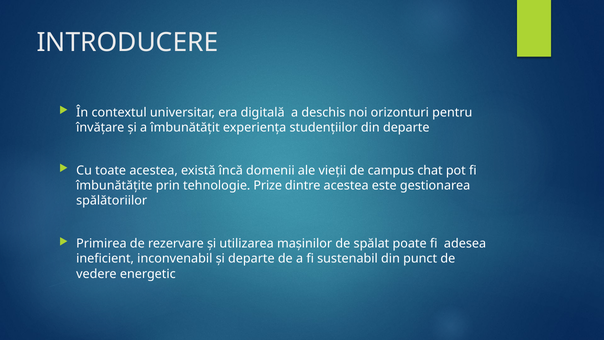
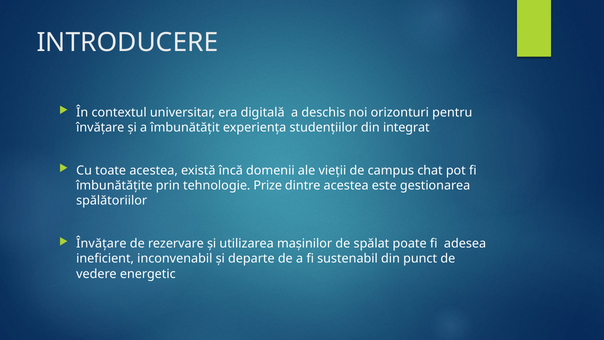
din departe: departe -> integrat
Primirea at (101, 243): Primirea -> Învățare
